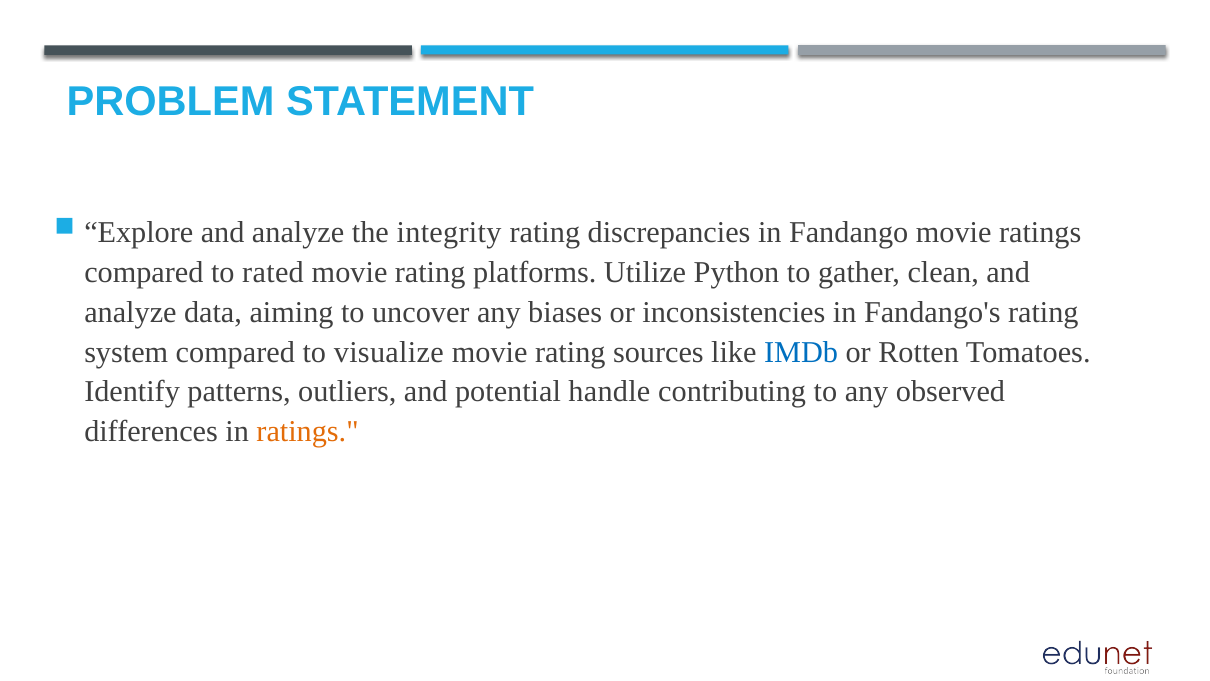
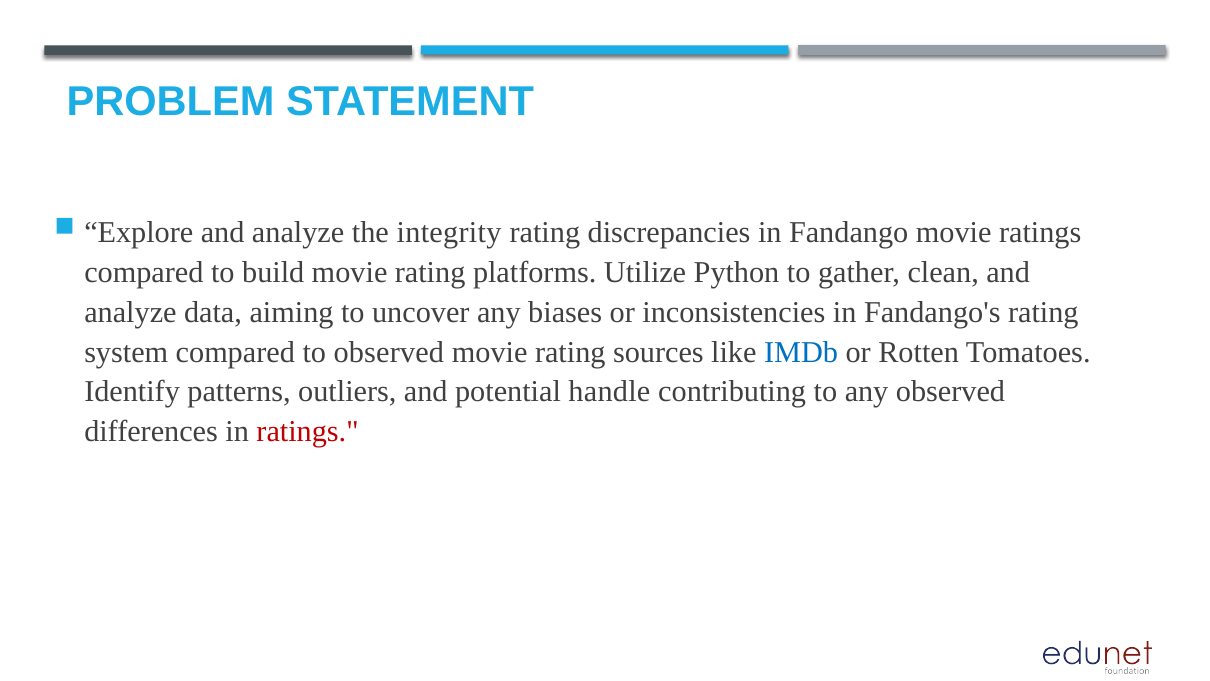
rated: rated -> build
to visualize: visualize -> observed
ratings at (308, 432) colour: orange -> red
